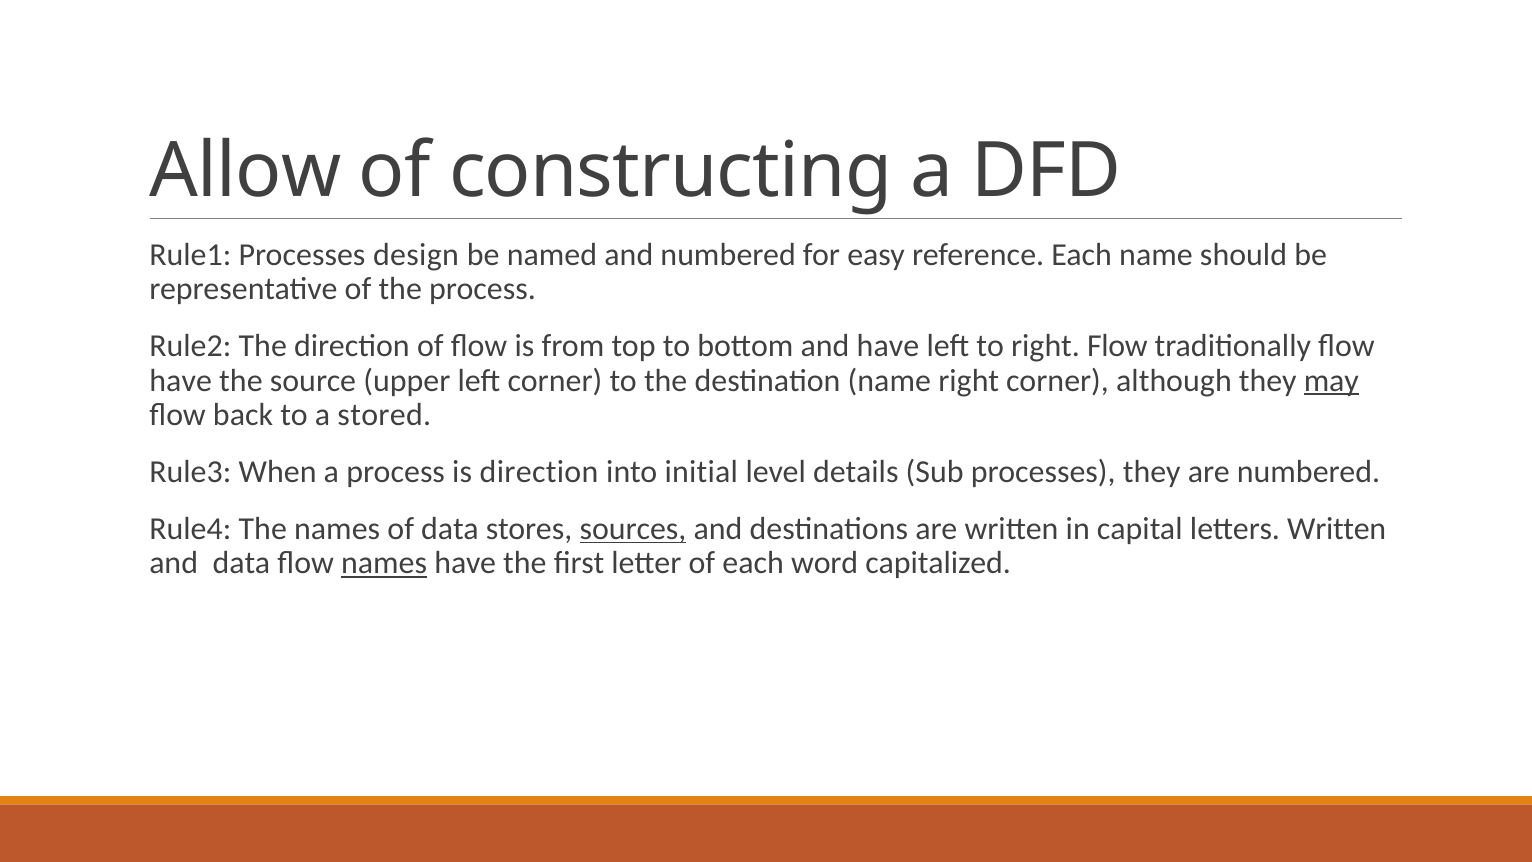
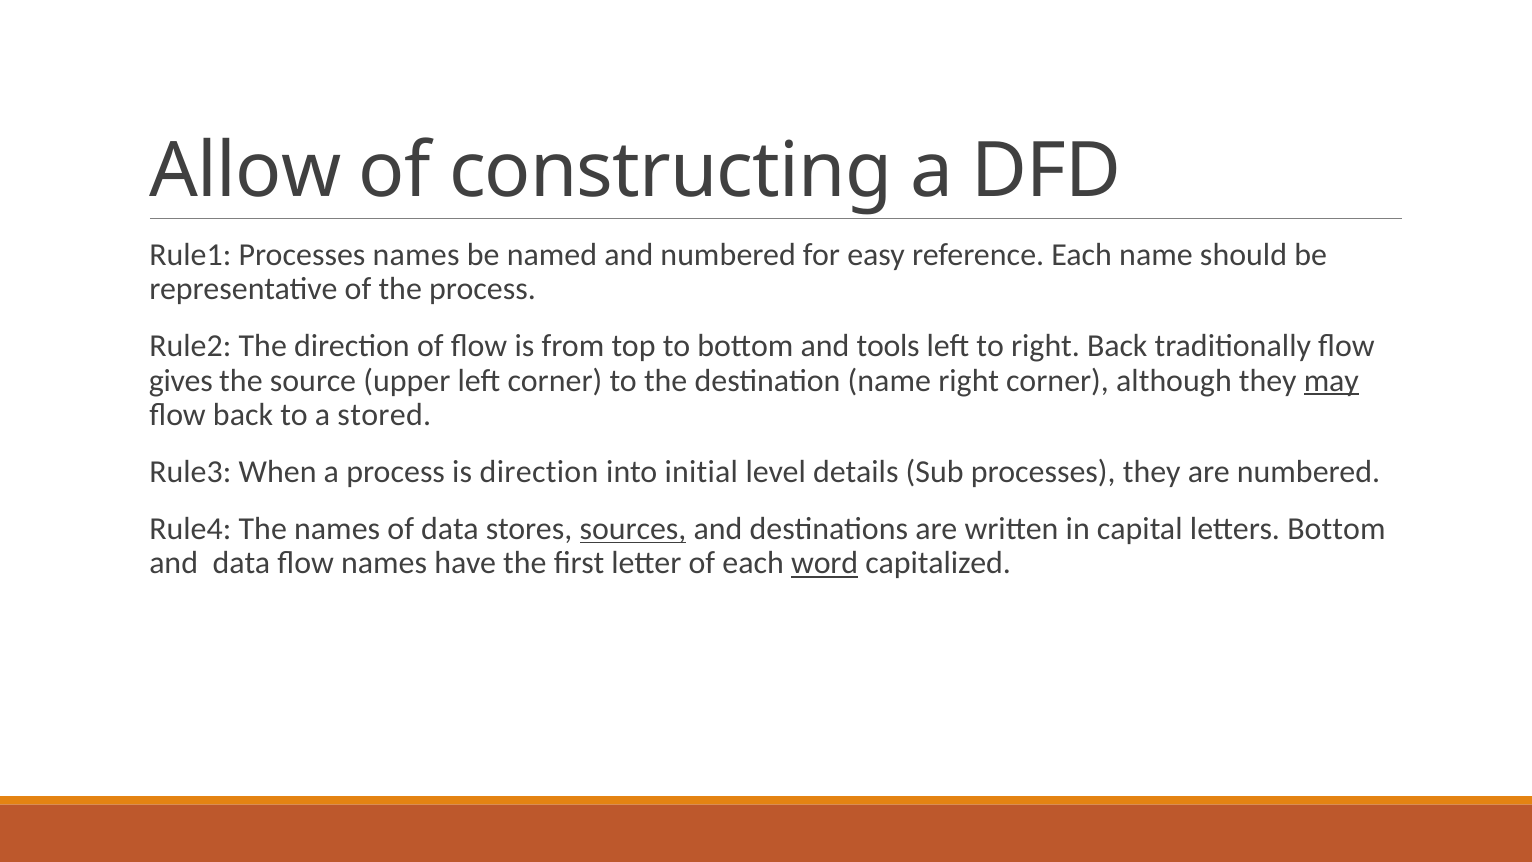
Processes design: design -> names
and have: have -> tools
right Flow: Flow -> Back
have at (181, 380): have -> gives
letters Written: Written -> Bottom
names at (384, 563) underline: present -> none
word underline: none -> present
